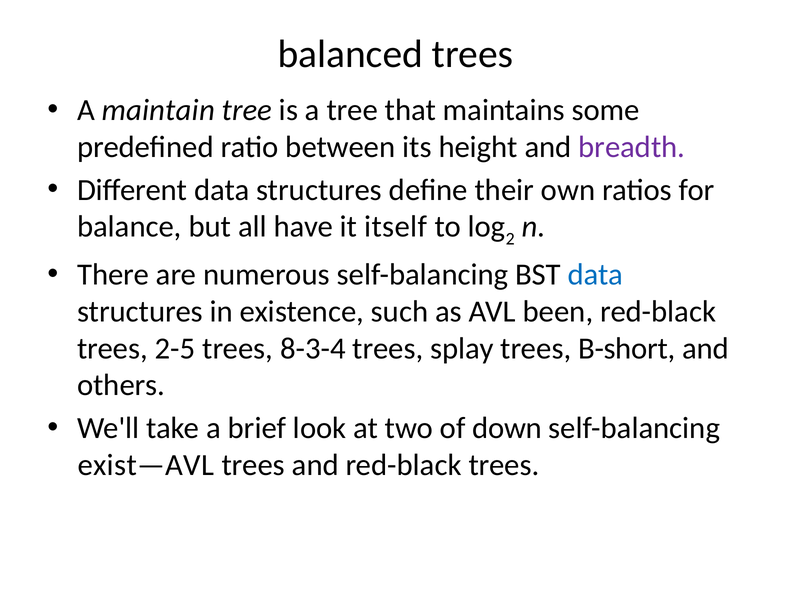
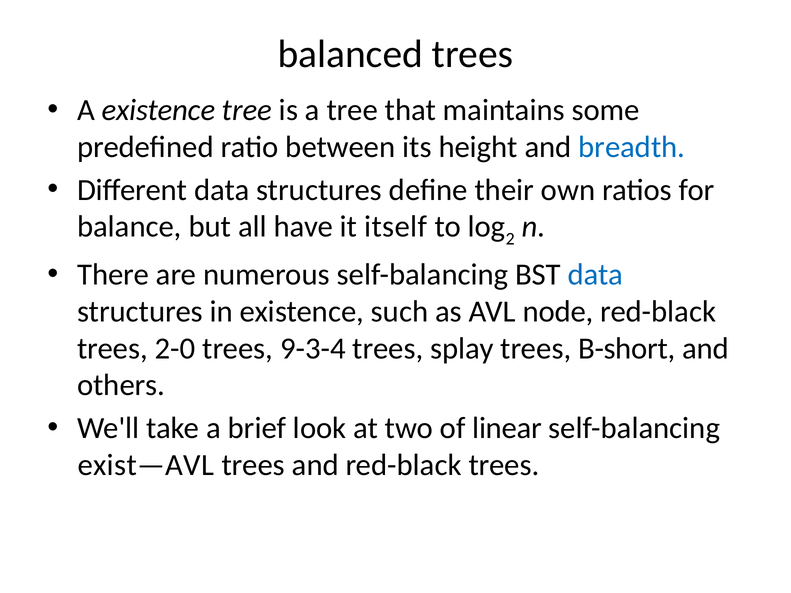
A maintain: maintain -> existence
breadth colour: purple -> blue
been: been -> node
2-5: 2-5 -> 2-0
8-3-4: 8-3-4 -> 9-3-4
down: down -> linear
